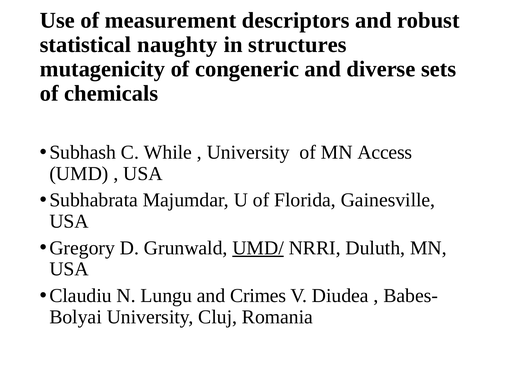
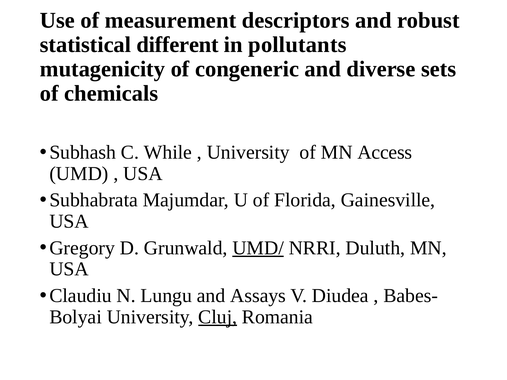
naughty: naughty -> different
structures: structures -> pollutants
Crimes: Crimes -> Assays
Cluj underline: none -> present
